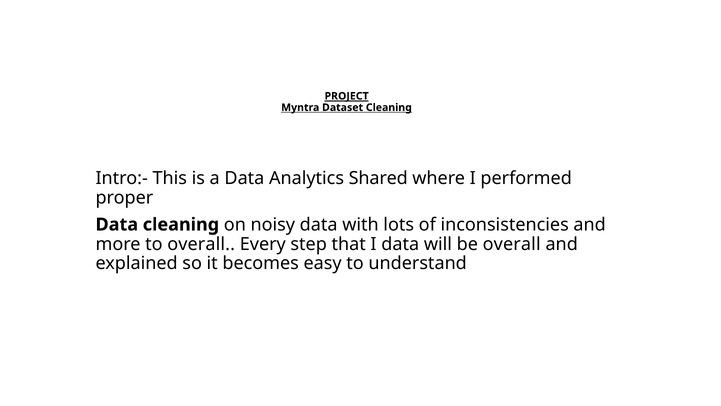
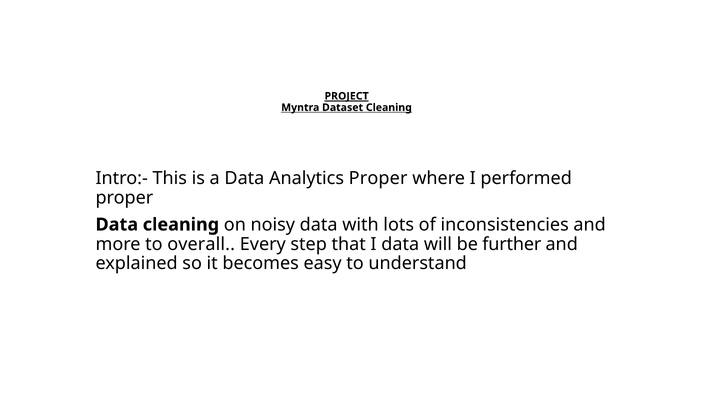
Analytics Shared: Shared -> Proper
be overall: overall -> further
